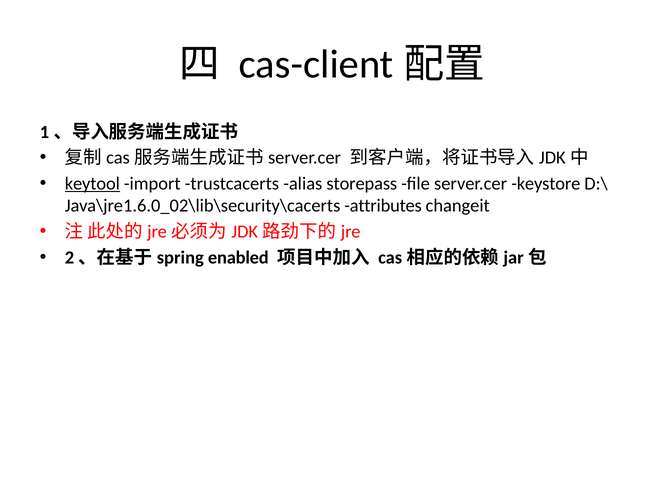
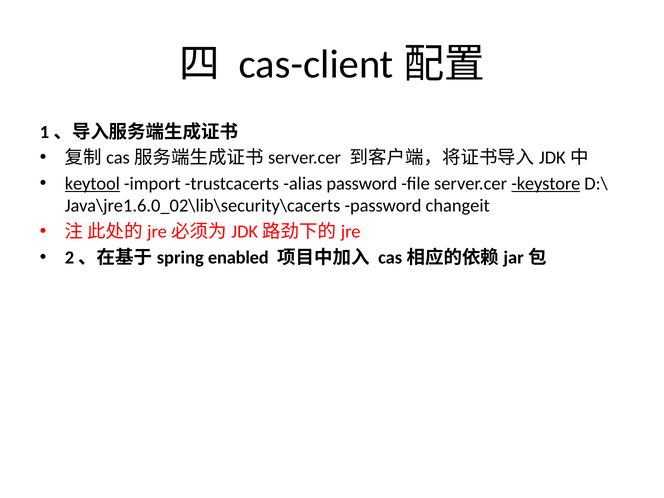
alias storepass: storepass -> password
keystore underline: none -> present
attributes at (383, 206): attributes -> password
